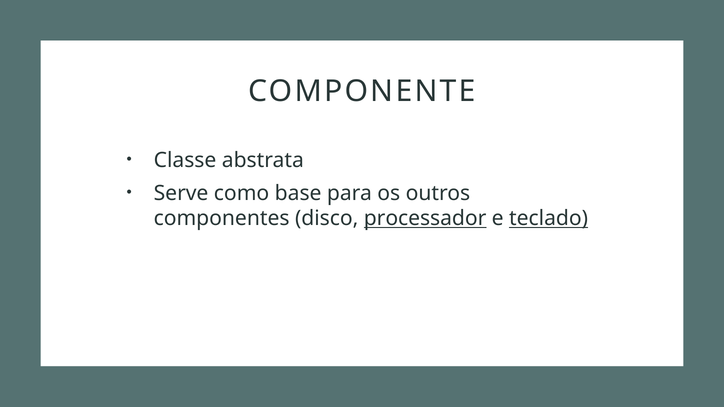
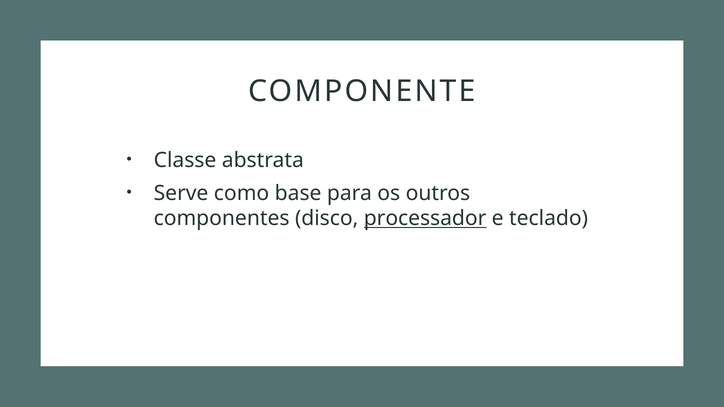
teclado underline: present -> none
